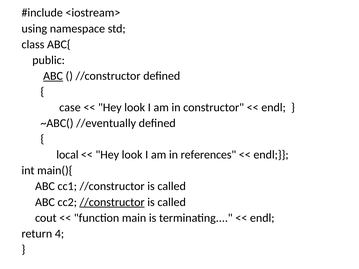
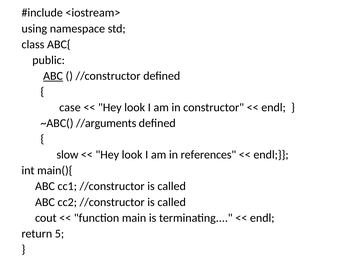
//eventually: //eventually -> //arguments
local: local -> slow
//constructor at (112, 202) underline: present -> none
4: 4 -> 5
